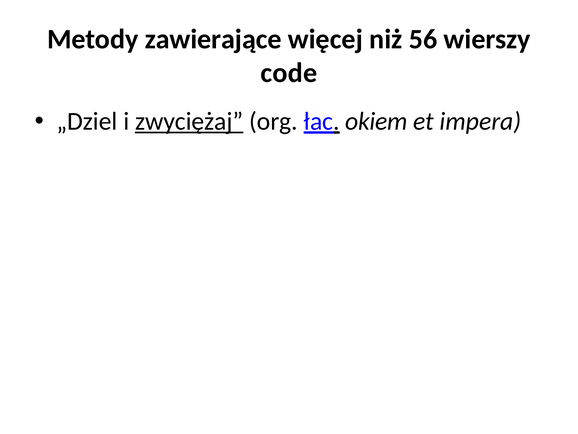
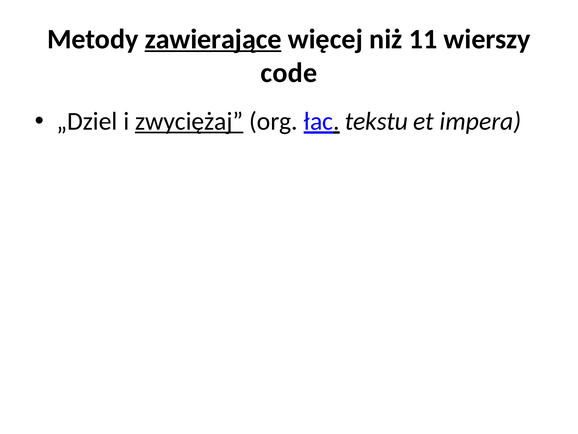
zawierające underline: none -> present
56: 56 -> 11
okiem: okiem -> tekstu
